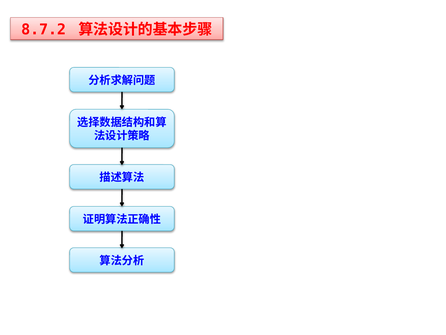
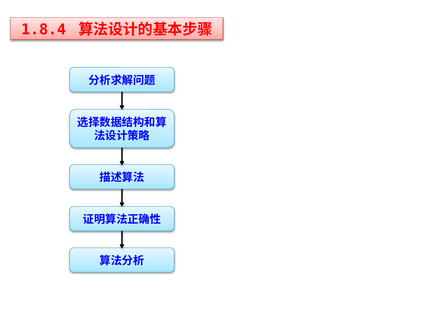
8.7.2: 8.7.2 -> 1.8.4
